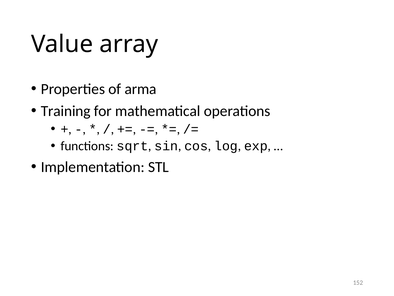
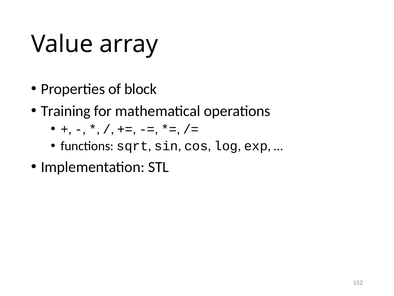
arma: arma -> block
